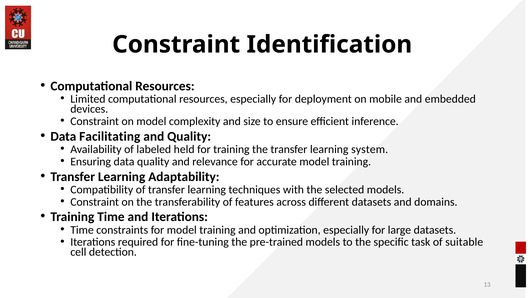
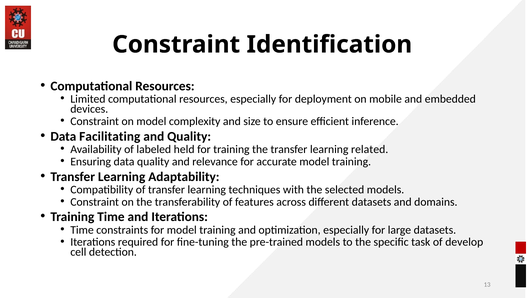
system: system -> related
suitable: suitable -> develop
